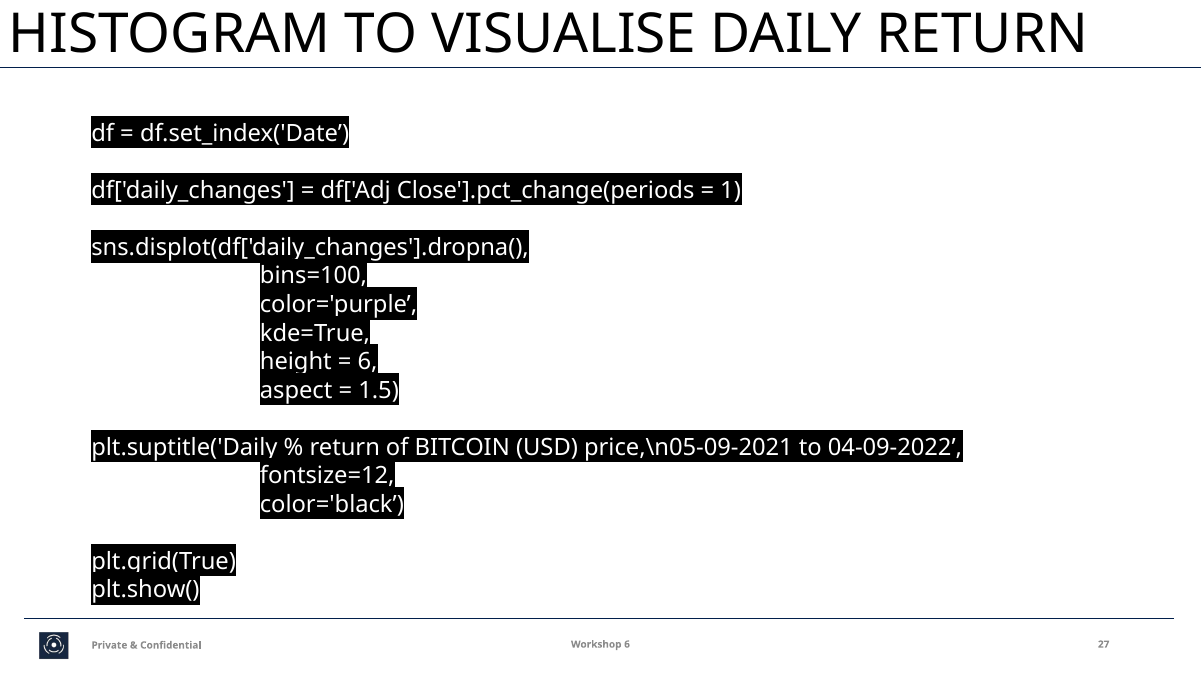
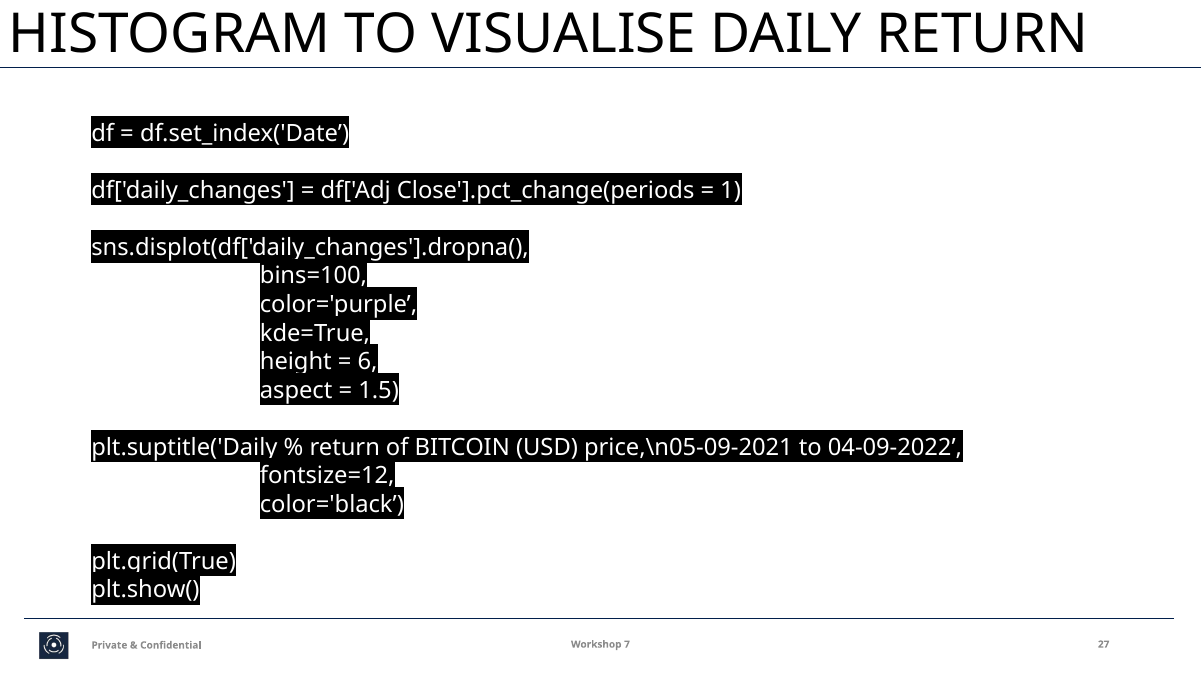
Workshop 6: 6 -> 7
